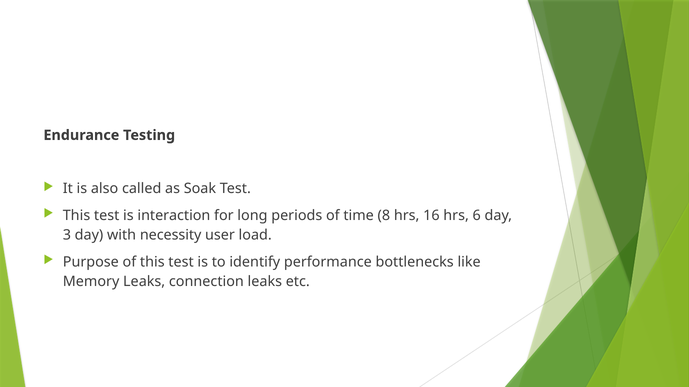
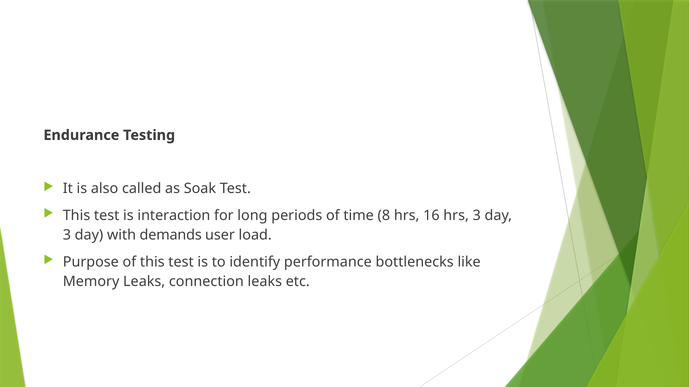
hrs 6: 6 -> 3
necessity: necessity -> demands
